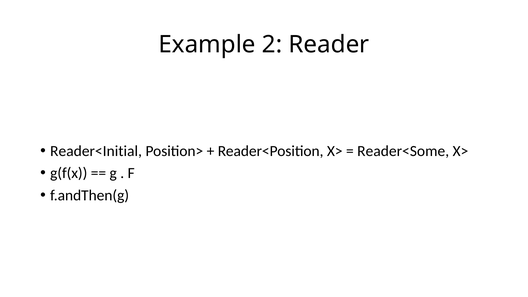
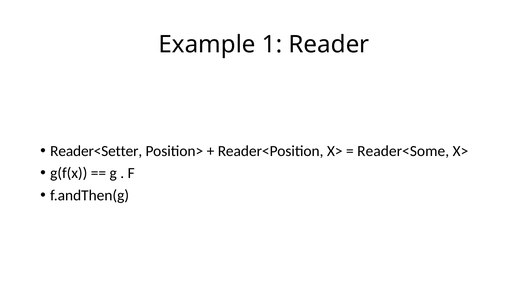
2: 2 -> 1
Reader<Initial: Reader<Initial -> Reader<Setter
